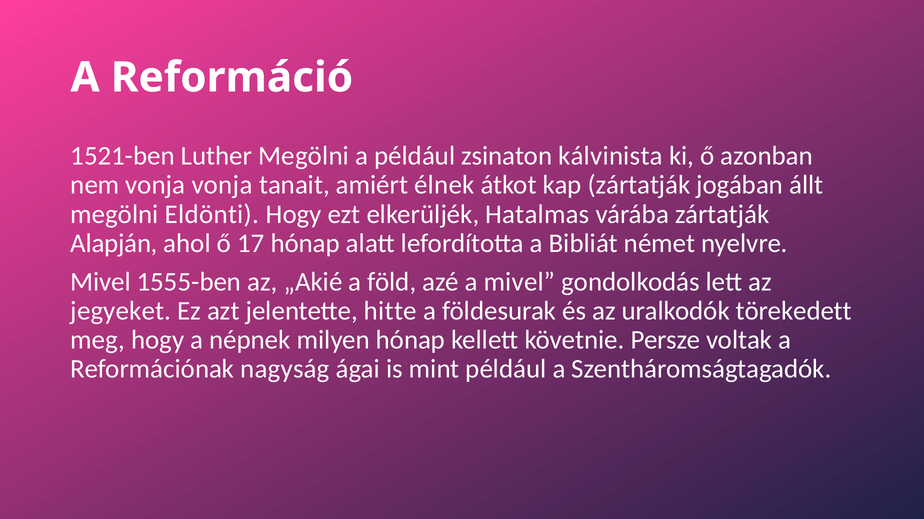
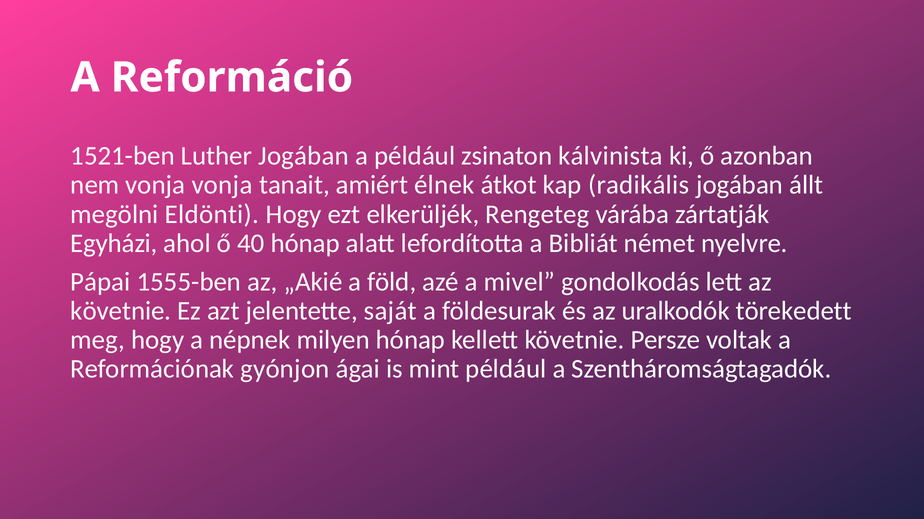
Luther Megölni: Megölni -> Jogában
kap zártatják: zártatják -> radikális
Hatalmas: Hatalmas -> Rengeteg
Alapján: Alapján -> Egyházi
17: 17 -> 40
Mivel at (101, 282): Mivel -> Pápai
jegyeket at (121, 311): jegyeket -> követnie
hitte: hitte -> saját
nagyság: nagyság -> gyónjon
